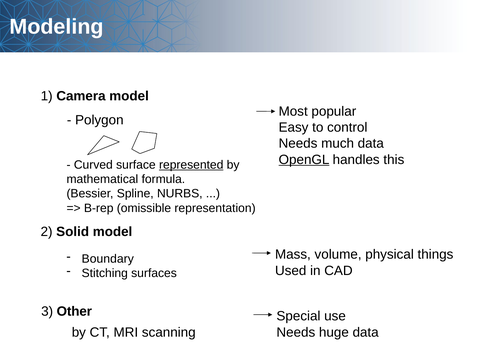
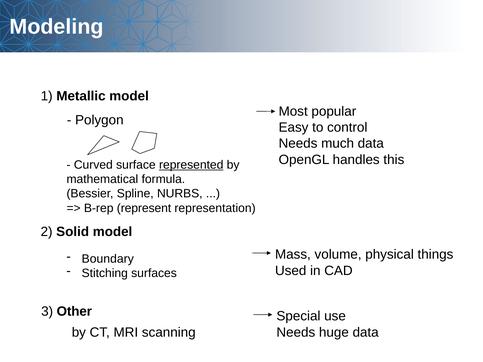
Camera: Camera -> Metallic
OpenGL underline: present -> none
omissible: omissible -> represent
